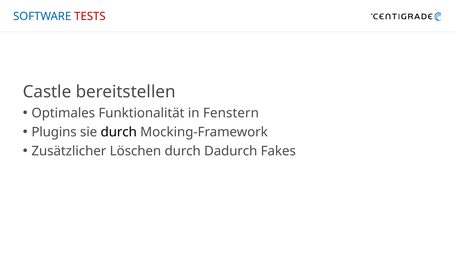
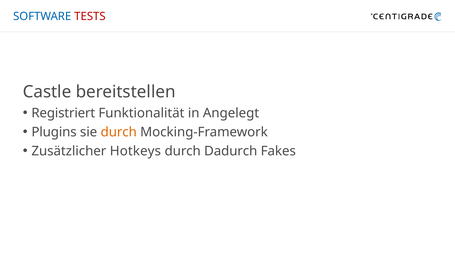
Optimales: Optimales -> Registriert
Fenstern: Fenstern -> Angelegt
durch at (119, 132) colour: black -> orange
Löschen: Löschen -> Hotkeys
